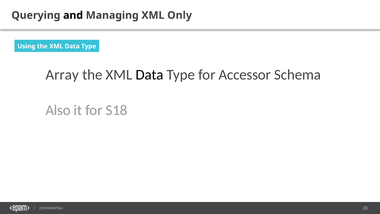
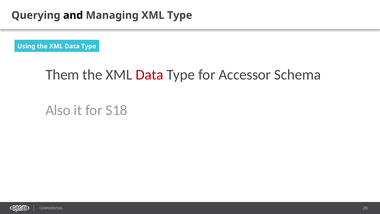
XML Only: Only -> Type
Array: Array -> Them
Data at (149, 75) colour: black -> red
